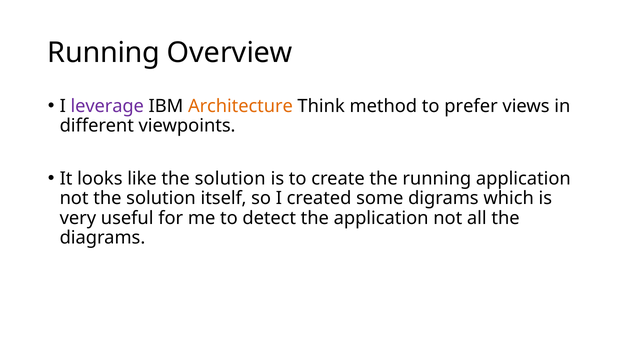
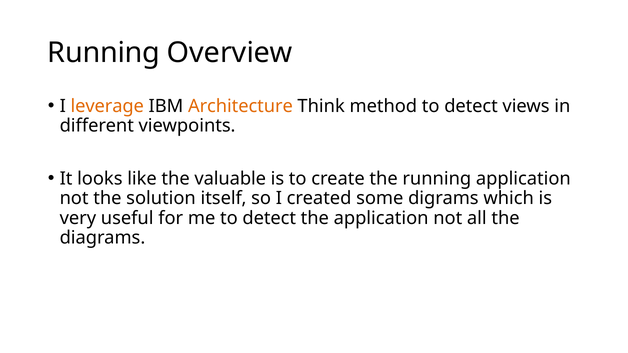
leverage colour: purple -> orange
method to prefer: prefer -> detect
like the solution: solution -> valuable
